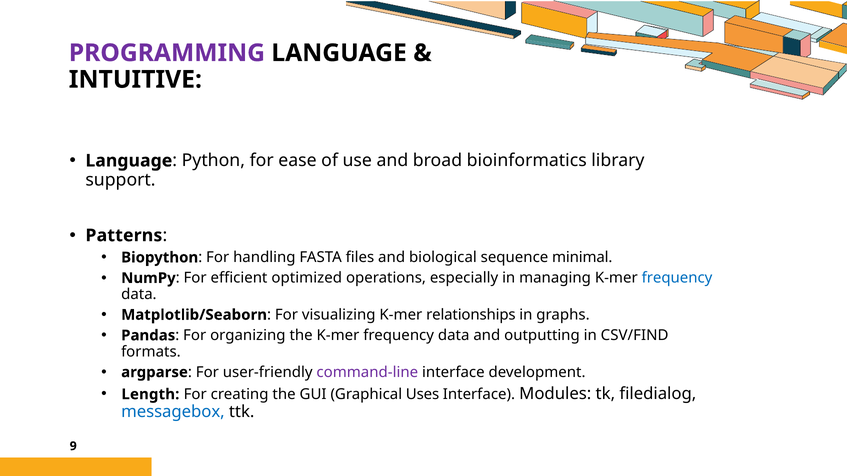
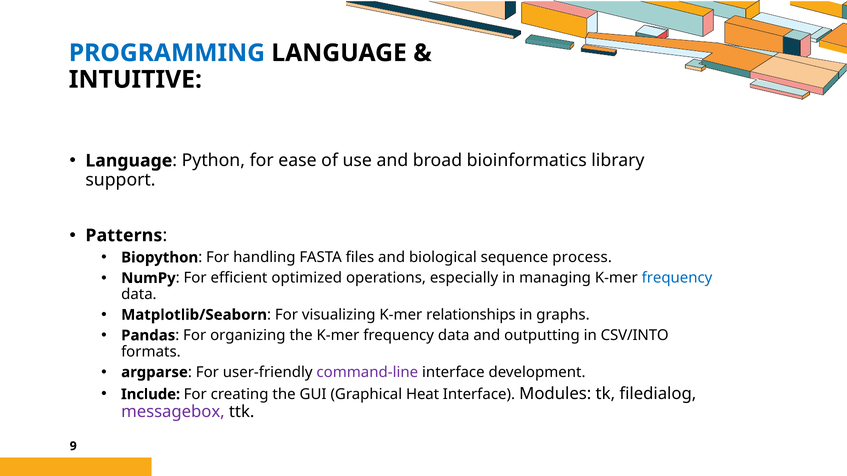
PROGRAMMING colour: purple -> blue
minimal: minimal -> process
CSV/FIND: CSV/FIND -> CSV/INTO
Length: Length -> Include
Uses: Uses -> Heat
messagebox colour: blue -> purple
